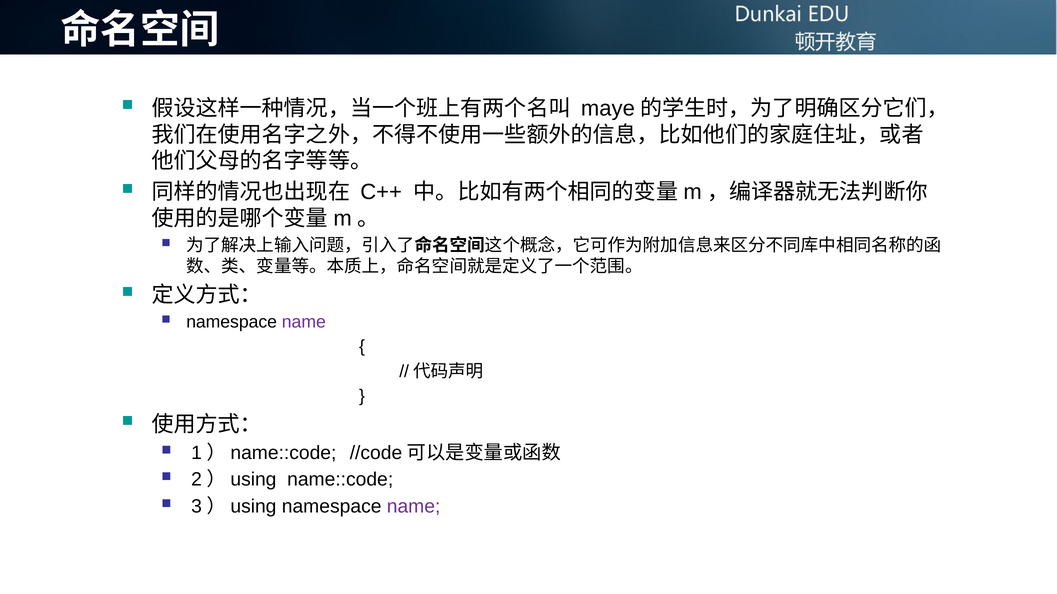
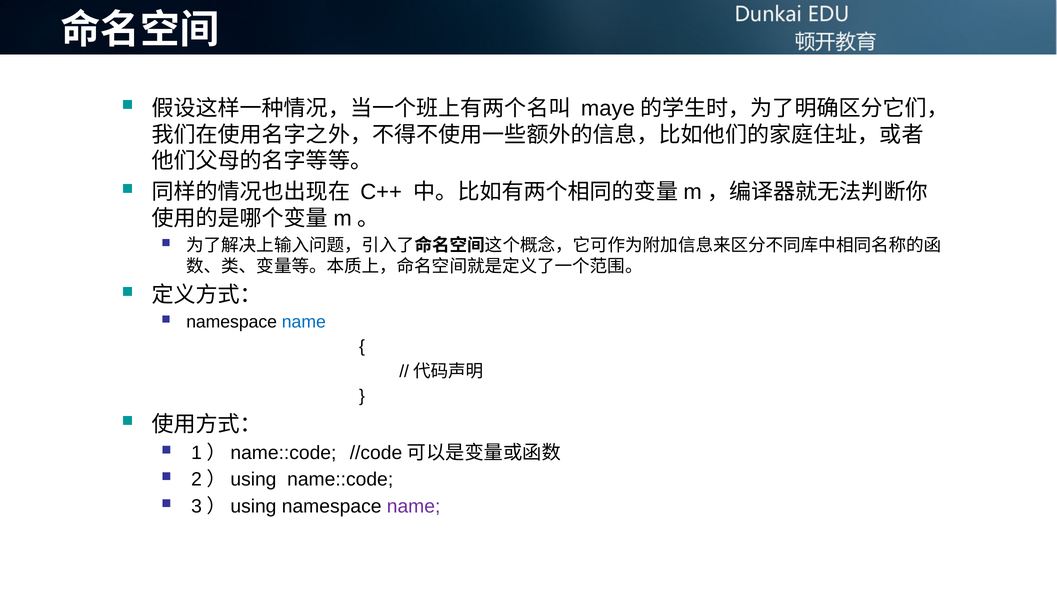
name at (304, 322) colour: purple -> blue
